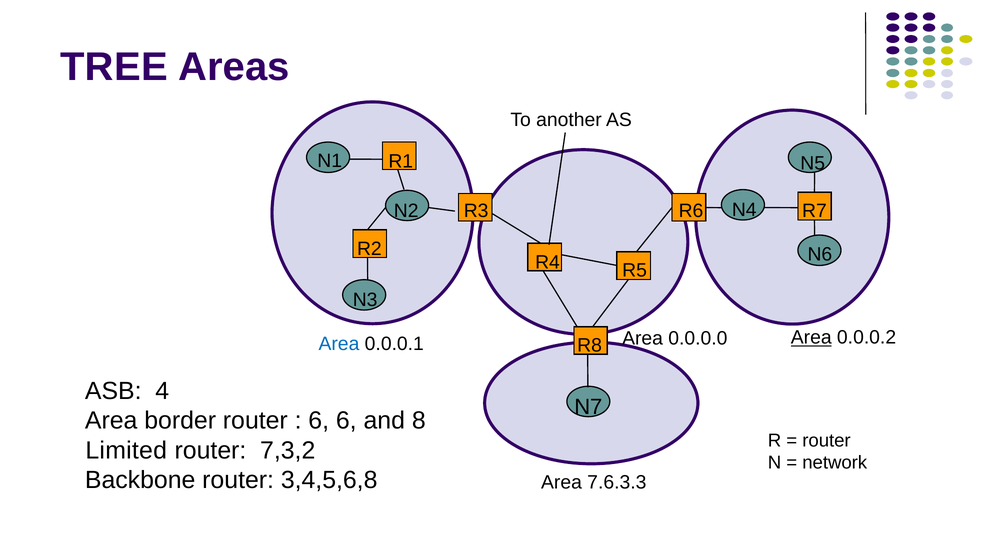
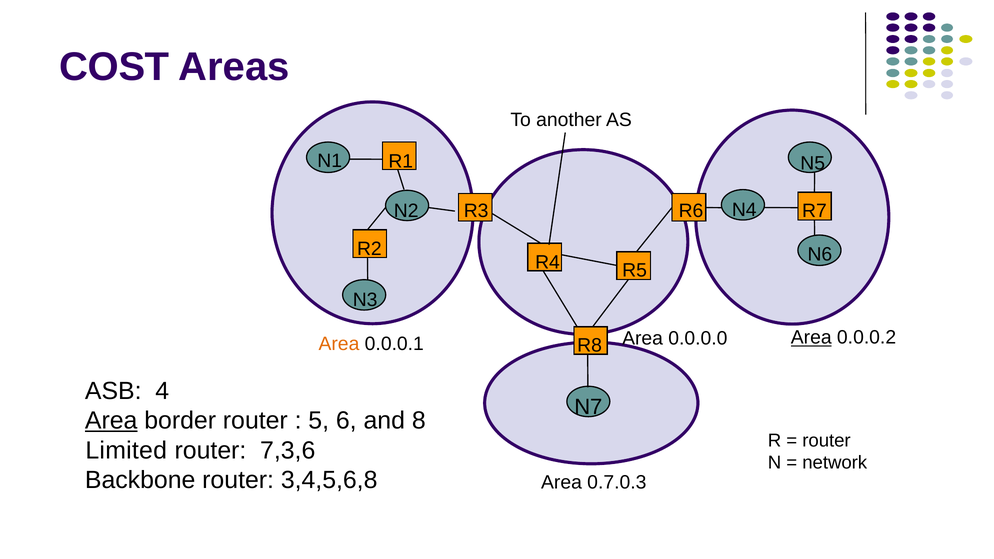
TREE: TREE -> COST
Area at (339, 344) colour: blue -> orange
Area at (111, 421) underline: none -> present
6 at (319, 421): 6 -> 5
7,3,2: 7,3,2 -> 7,3,6
7.6.3.3: 7.6.3.3 -> 0.7.0.3
